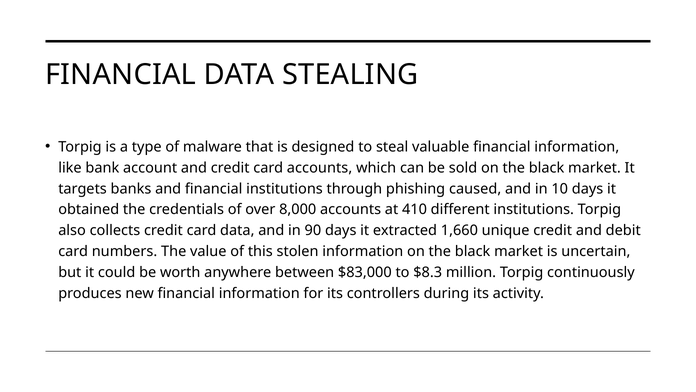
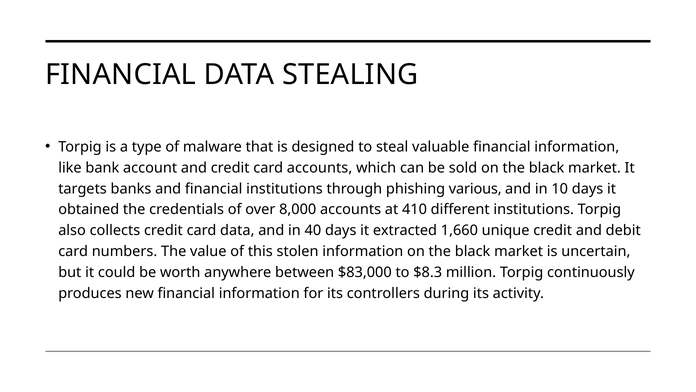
caused: caused -> various
90: 90 -> 40
